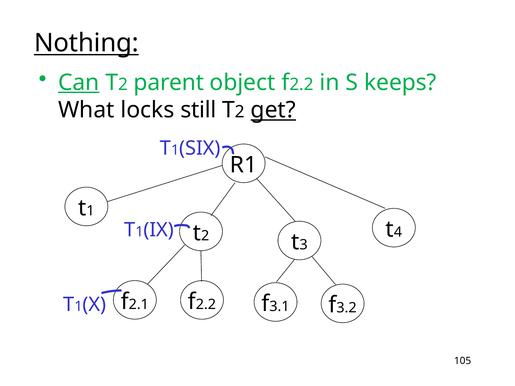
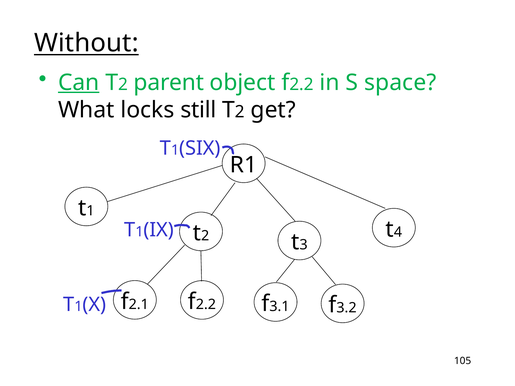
Nothing: Nothing -> Without
keeps: keeps -> space
get underline: present -> none
